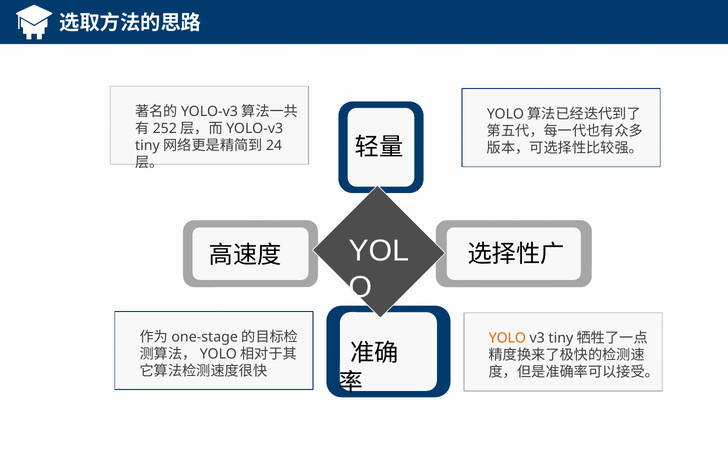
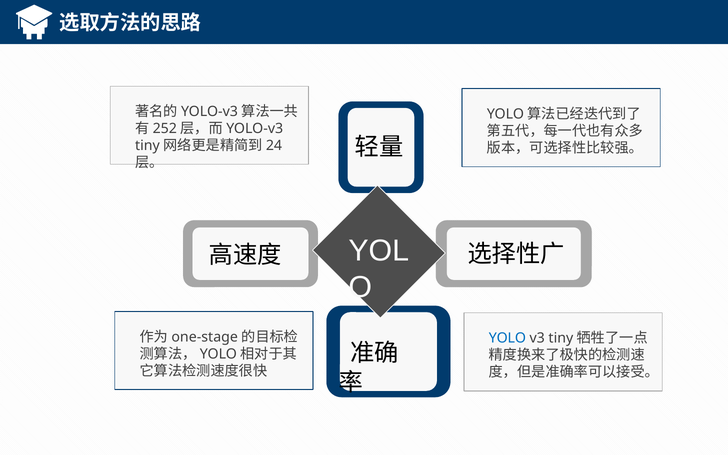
YOLO colour: orange -> blue
